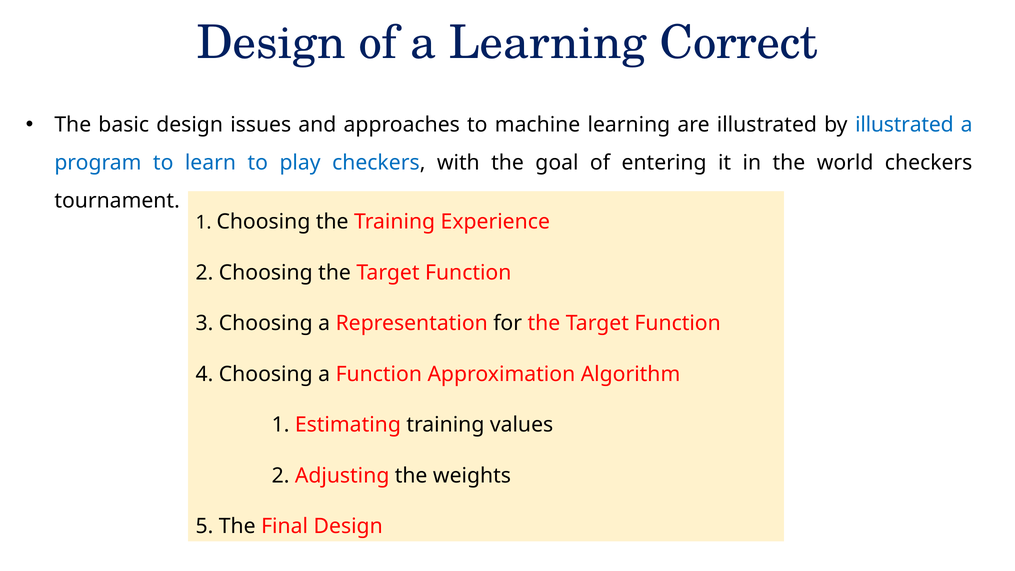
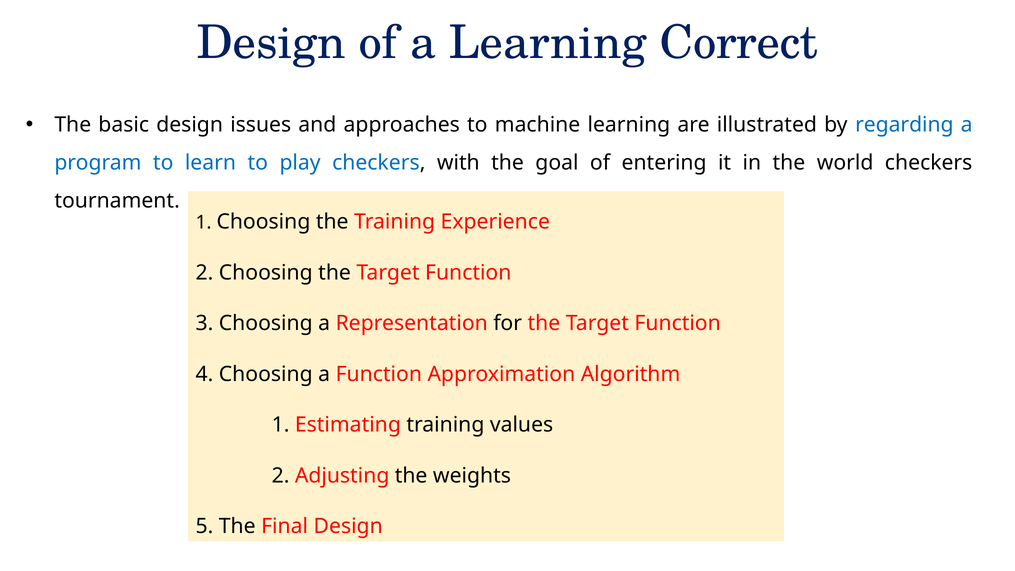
by illustrated: illustrated -> regarding
